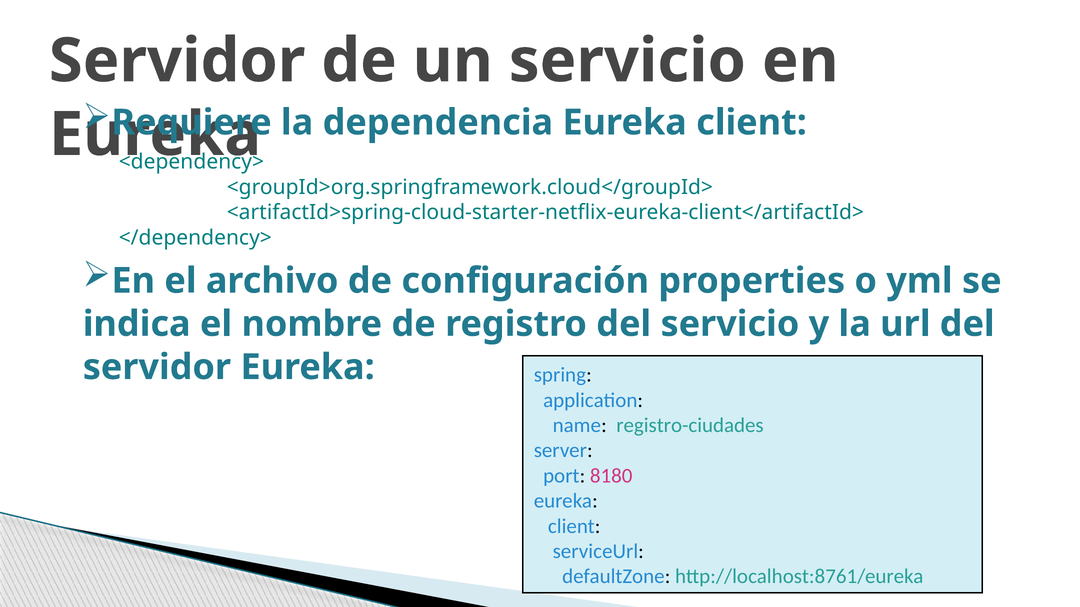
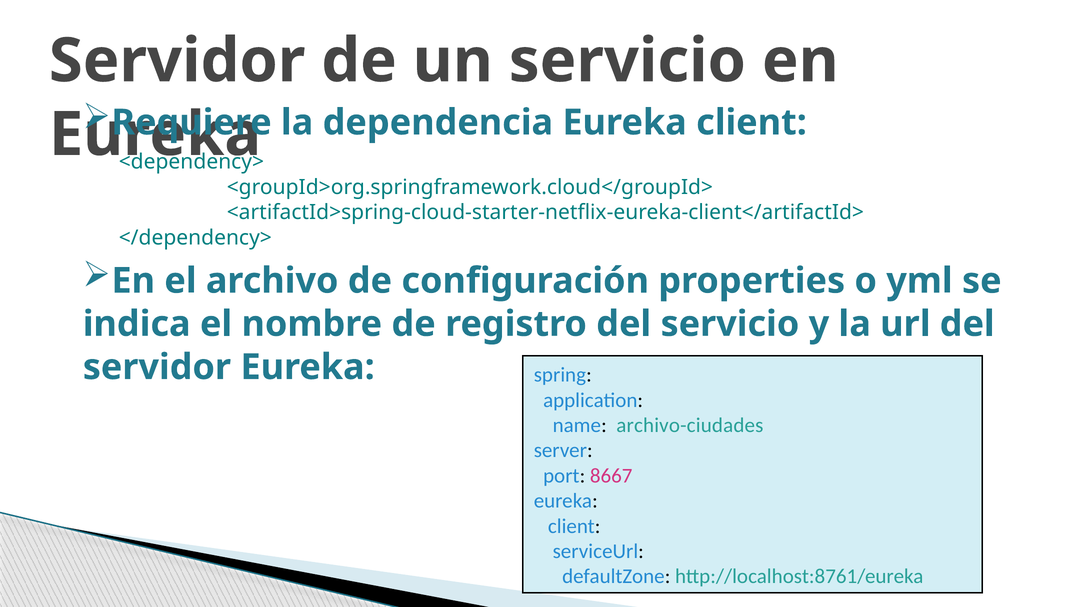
registro-ciudades: registro-ciudades -> archivo-ciudades
8180: 8180 -> 8667
